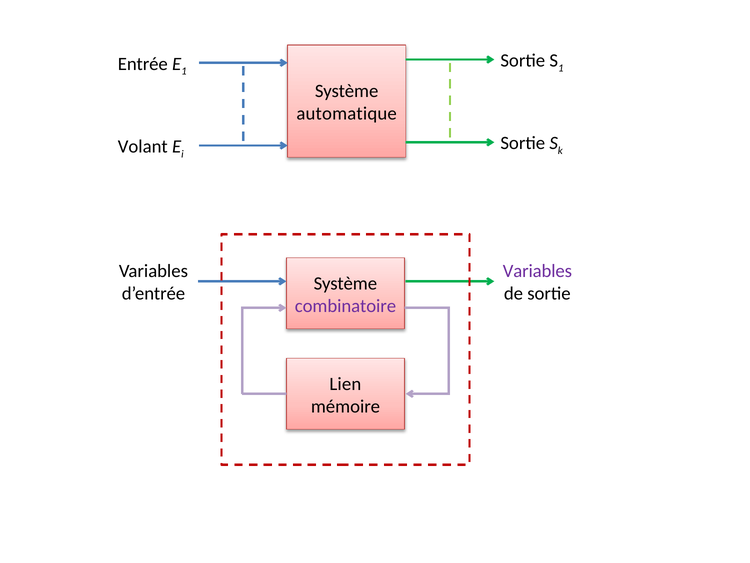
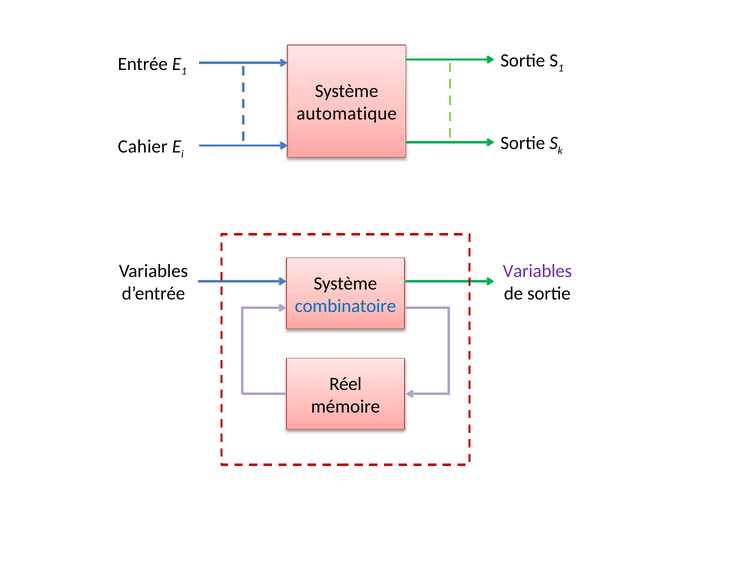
Volant: Volant -> Cahier
combinatoire colour: purple -> blue
Lien: Lien -> Réel
